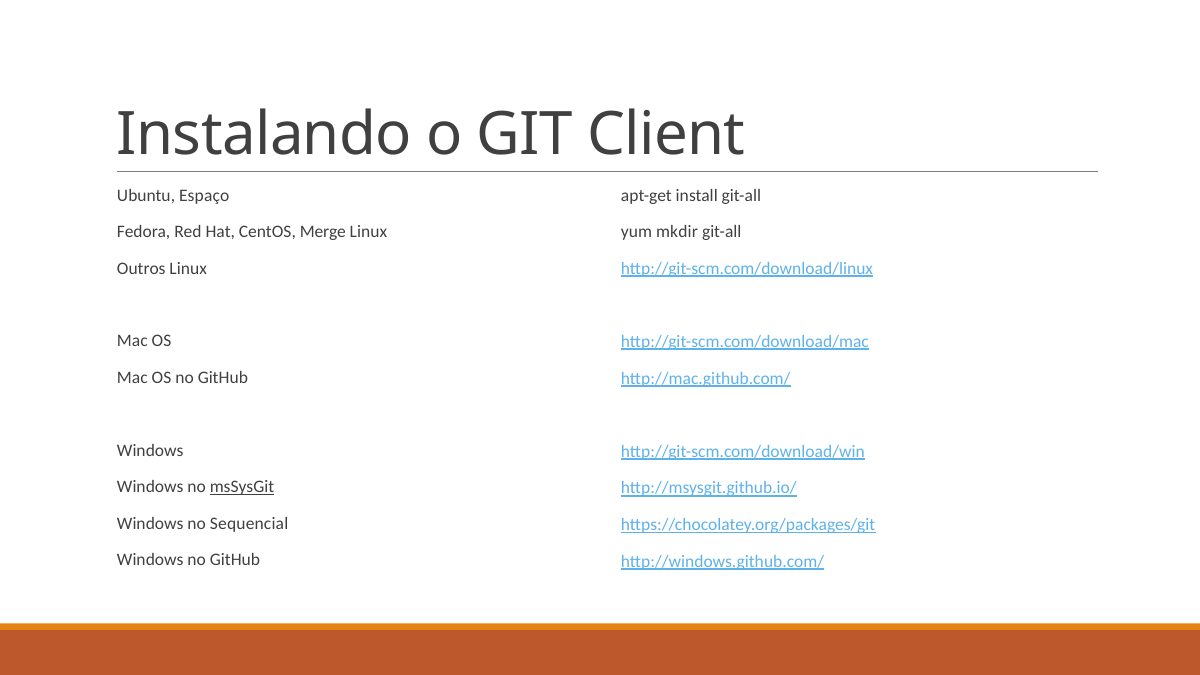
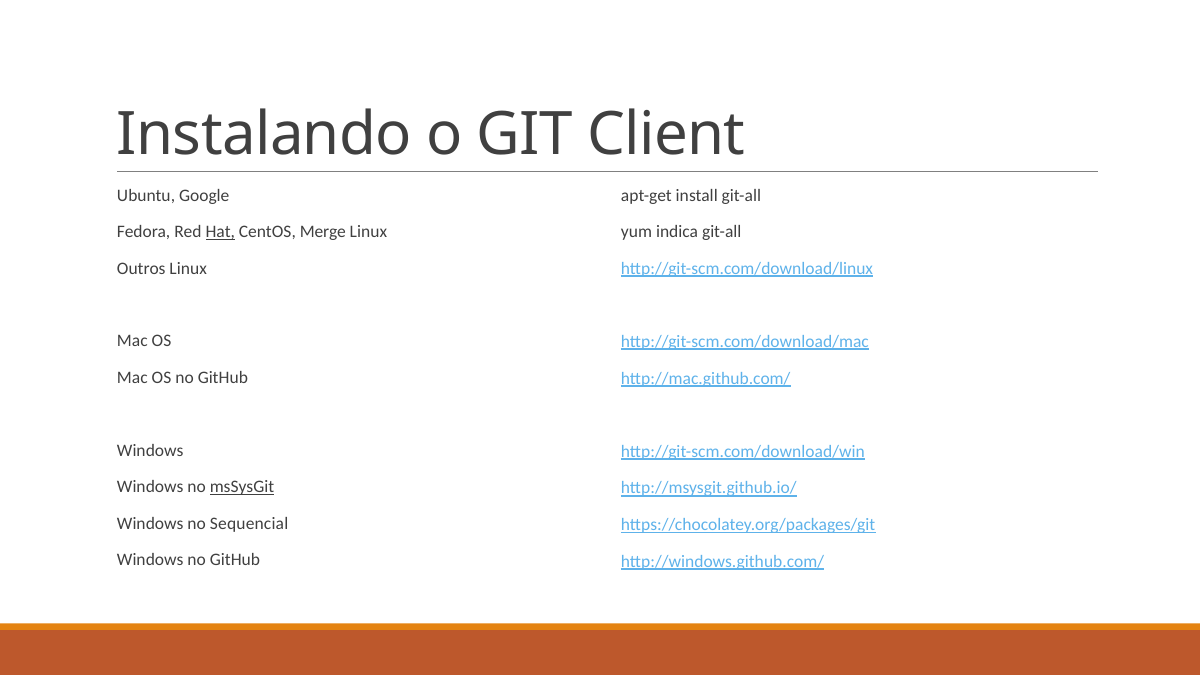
Espaço: Espaço -> Google
Hat underline: none -> present
mkdir: mkdir -> indica
